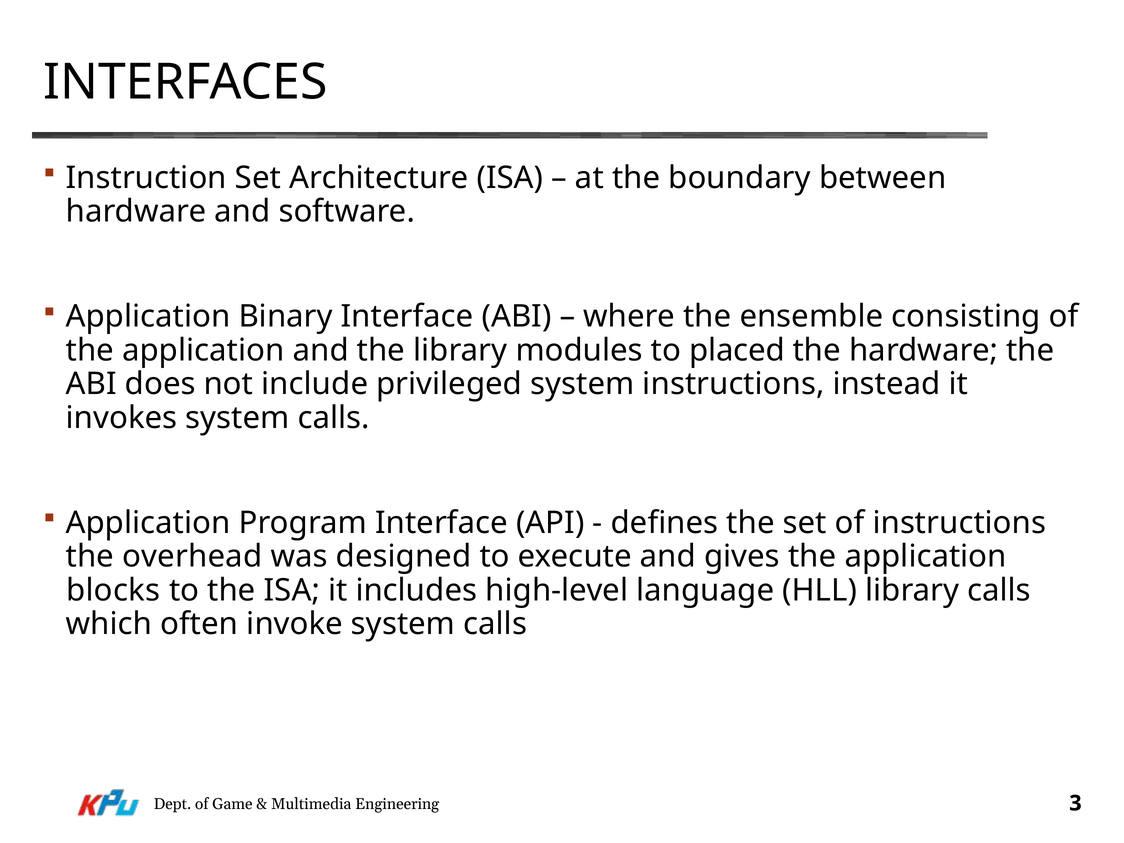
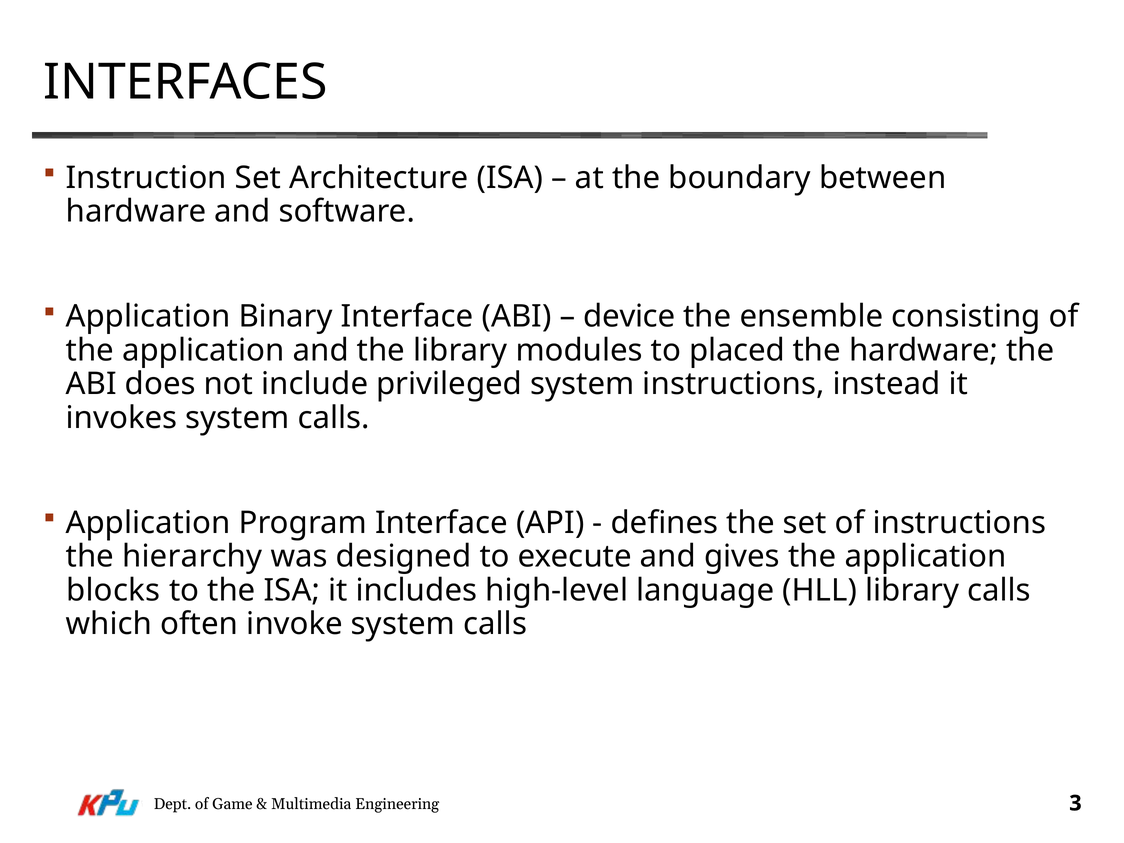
where: where -> device
overhead: overhead -> hierarchy
